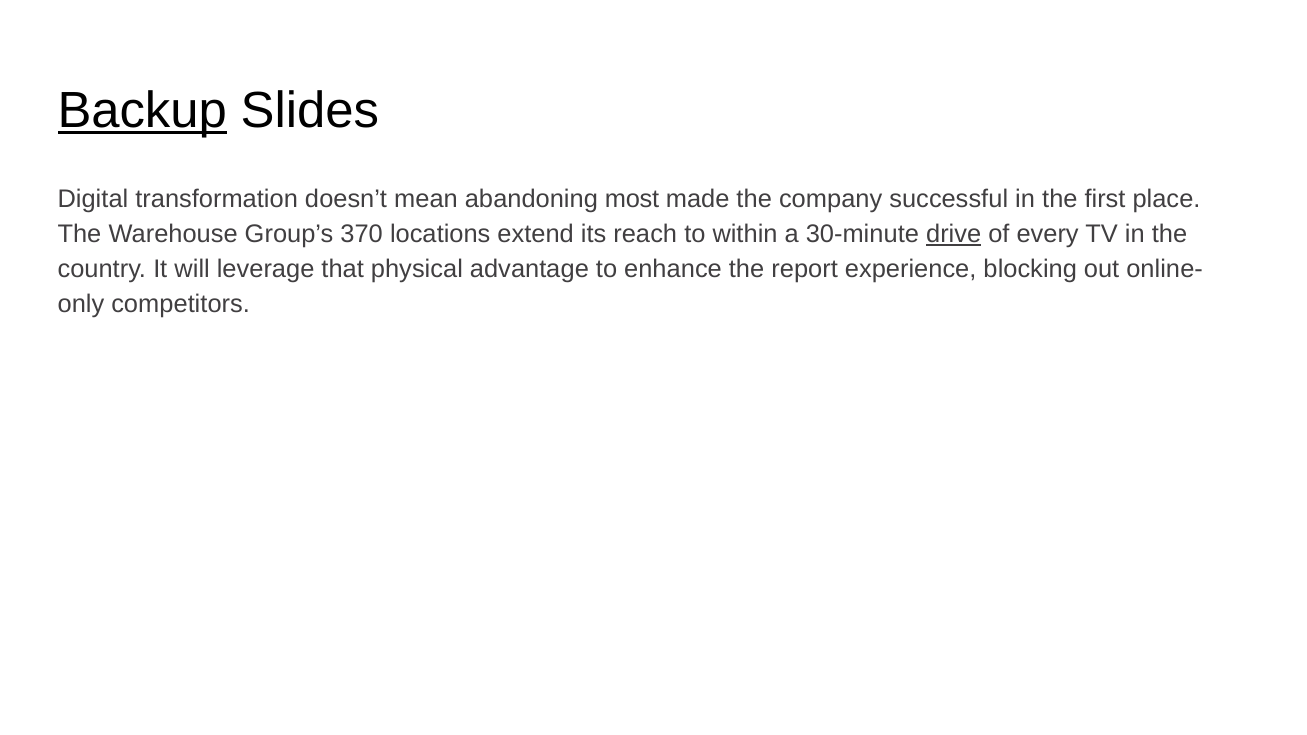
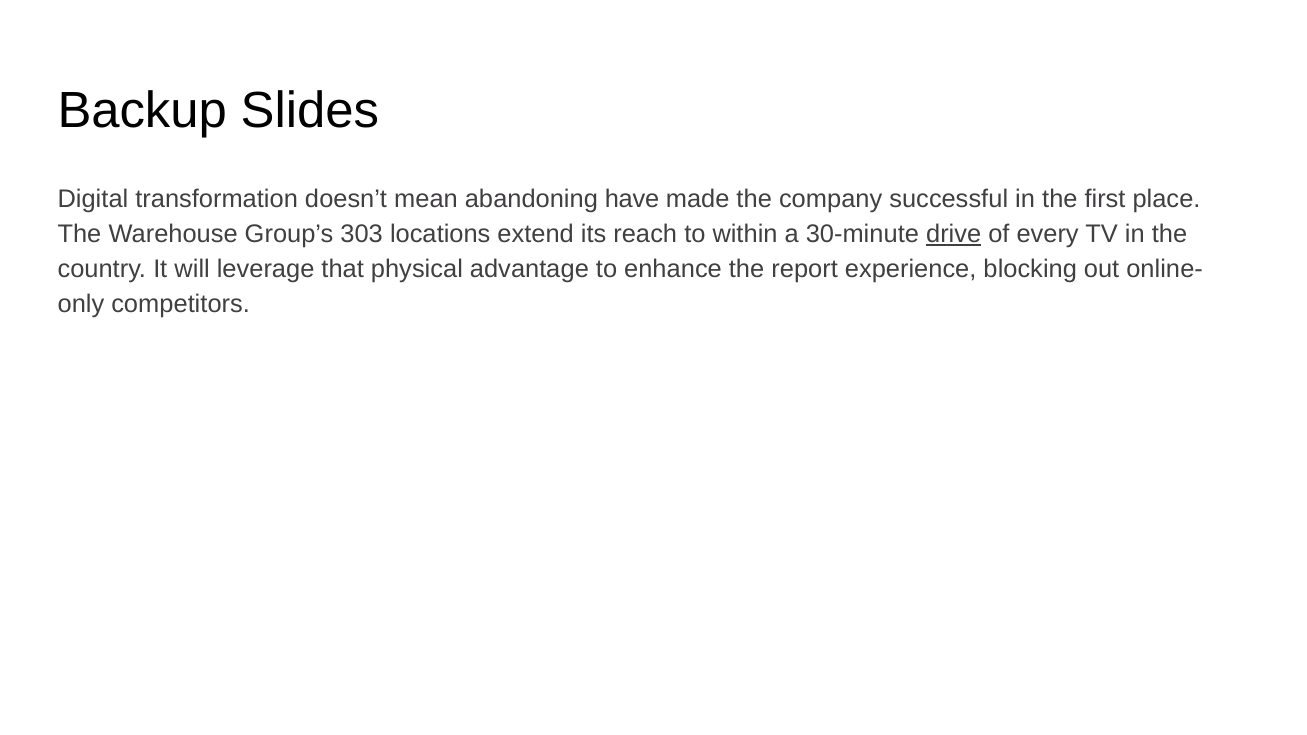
Backup underline: present -> none
most: most -> have
370: 370 -> 303
